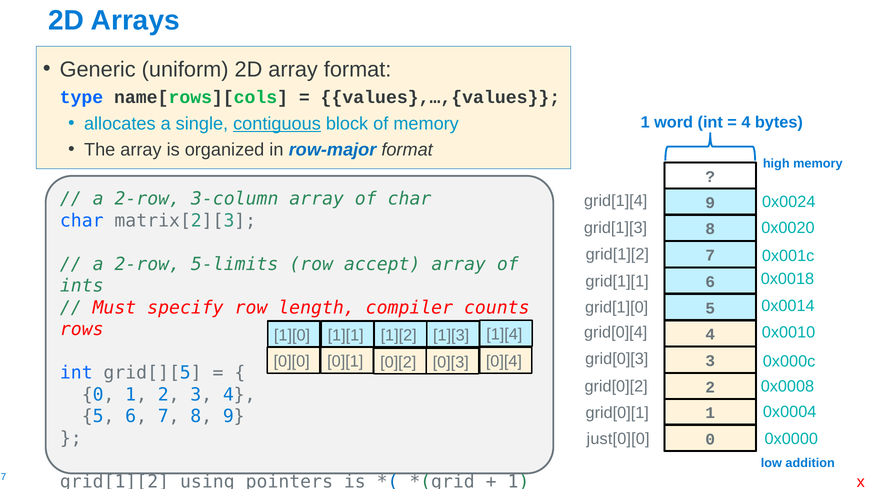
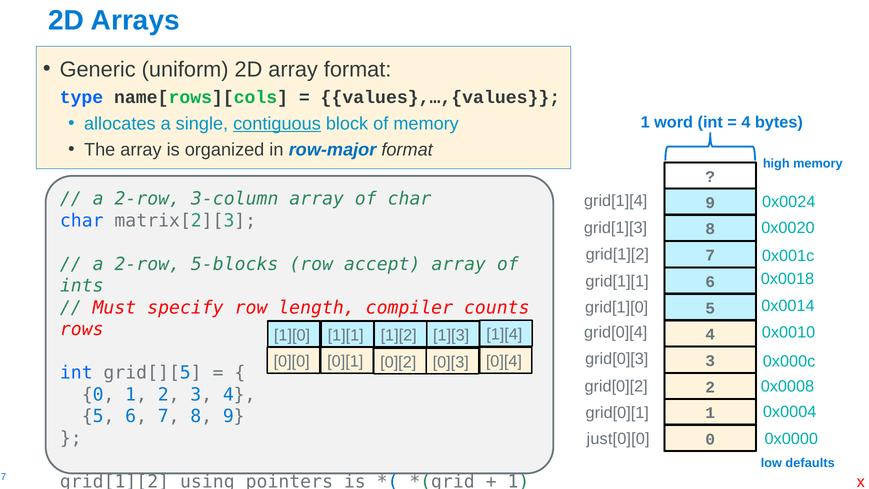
5-limits: 5-limits -> 5-blocks
addition: addition -> defaults
